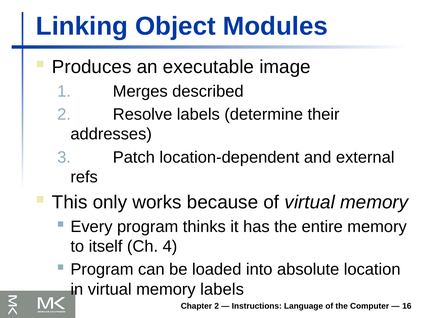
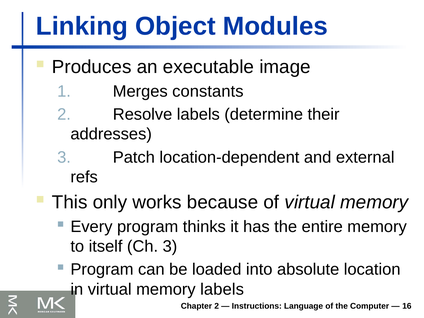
described: described -> constants
Ch 4: 4 -> 3
